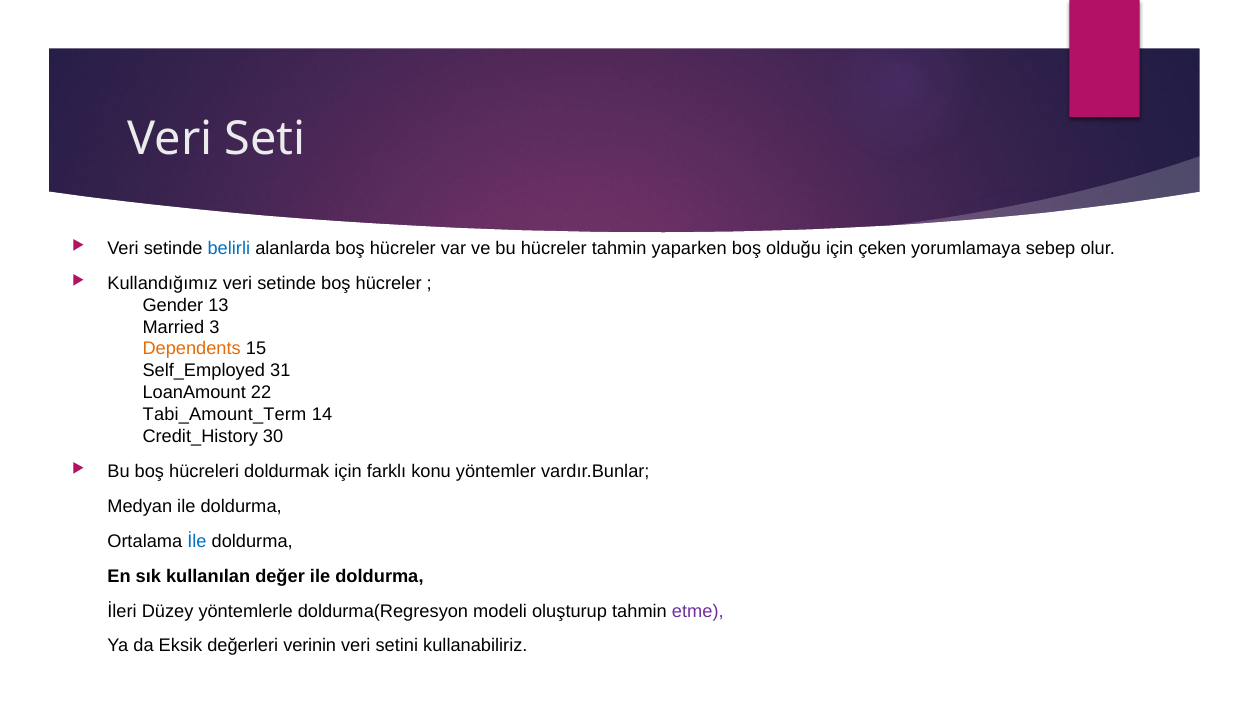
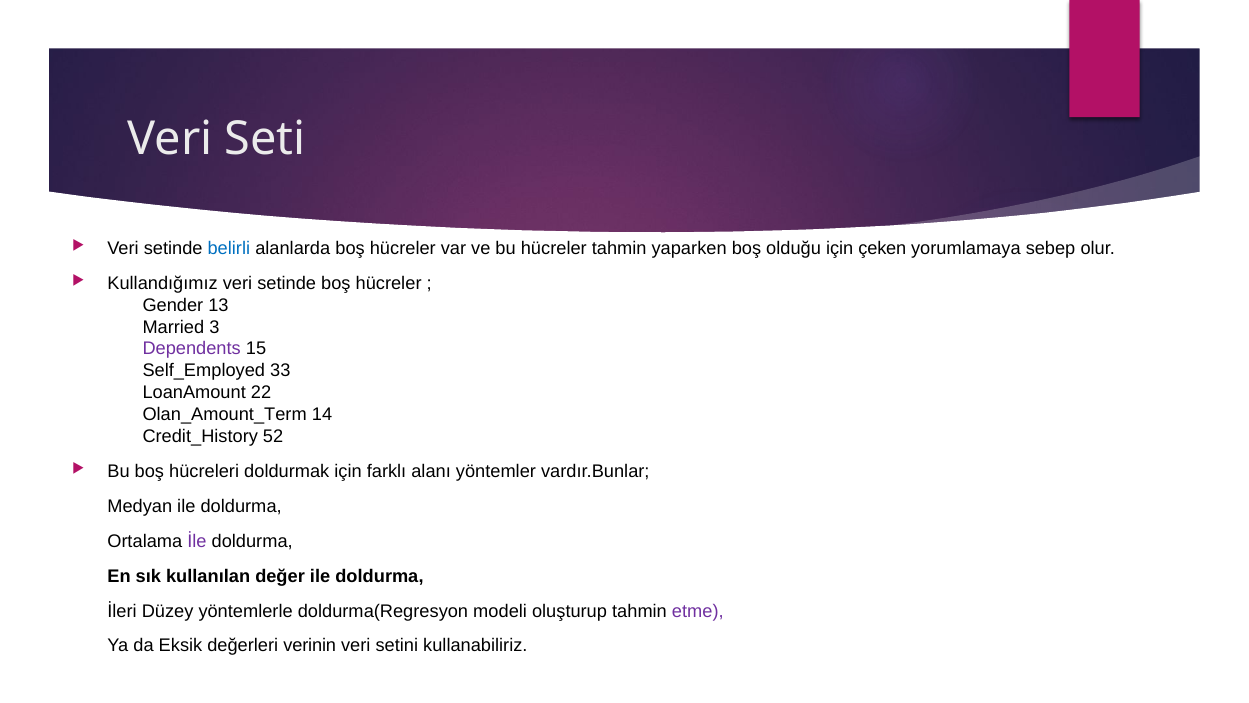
Dependents colour: orange -> purple
31: 31 -> 33
Tabi_Amount_Term: Tabi_Amount_Term -> Olan_Amount_Term
30: 30 -> 52
konu: konu -> alanı
İle colour: blue -> purple
